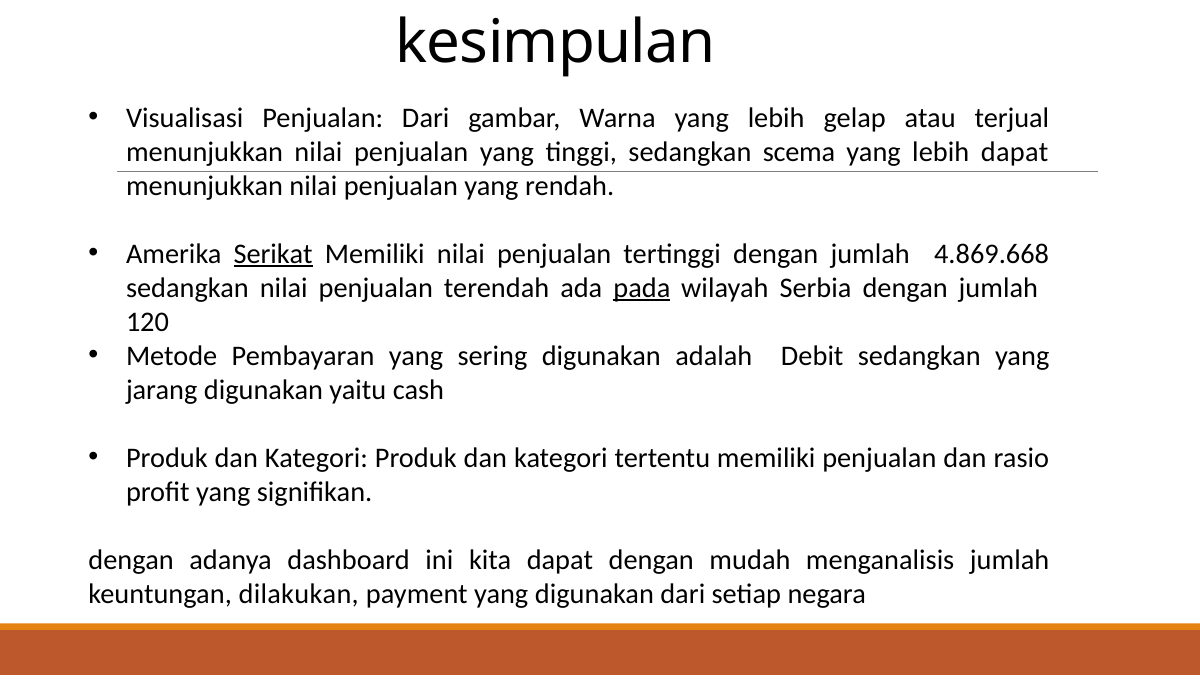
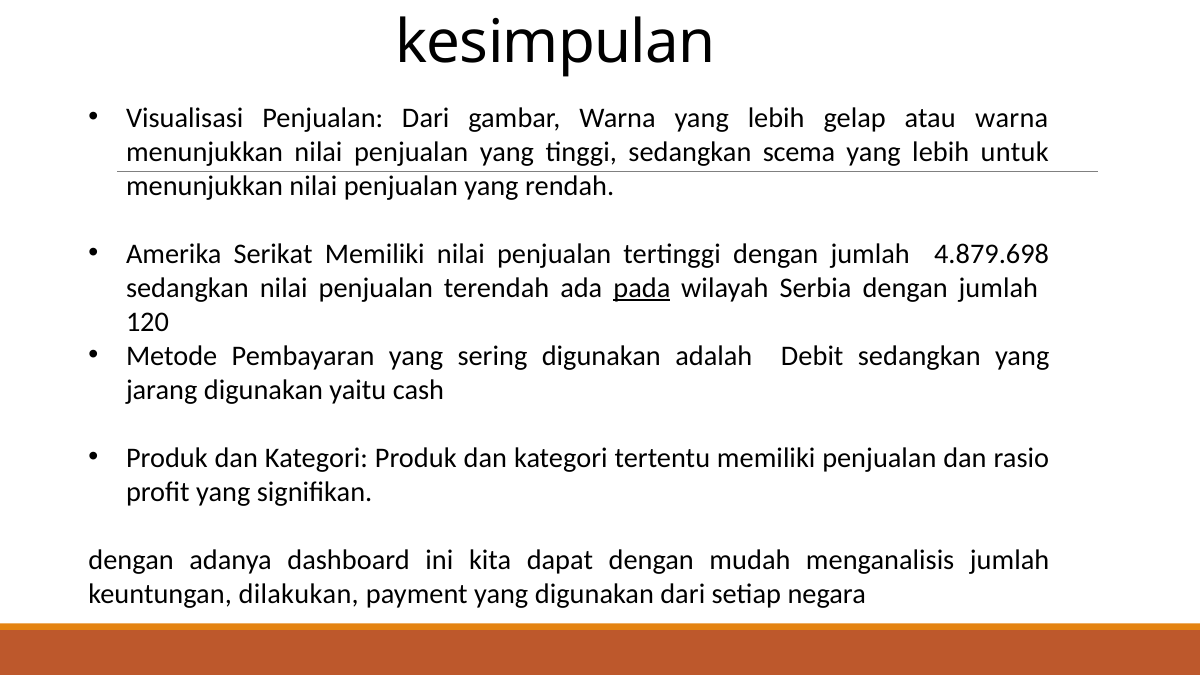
atau terjual: terjual -> warna
lebih dapat: dapat -> untuk
Serikat underline: present -> none
4.869.668: 4.869.668 -> 4.879.698
